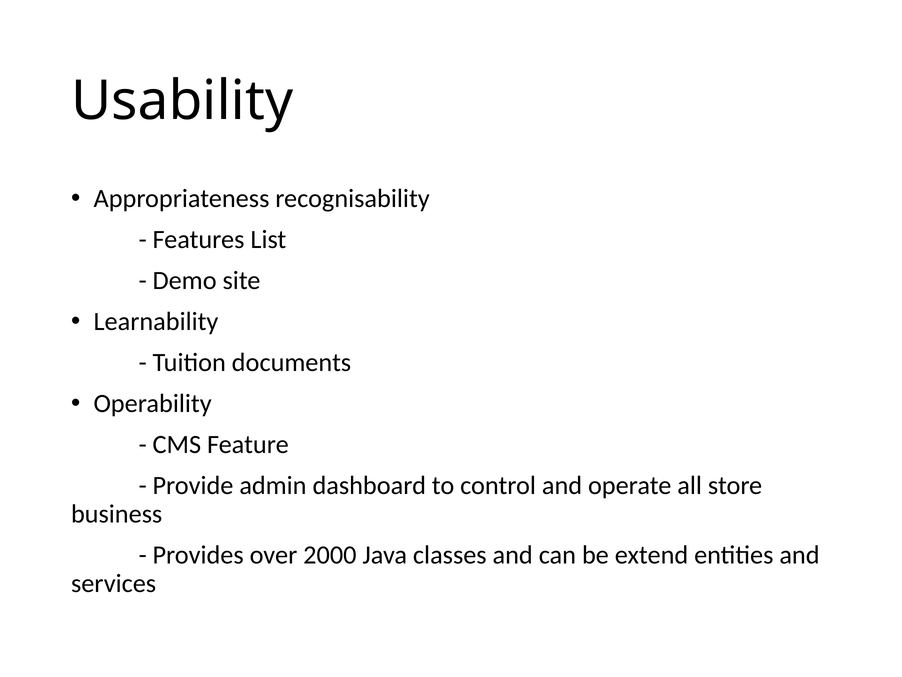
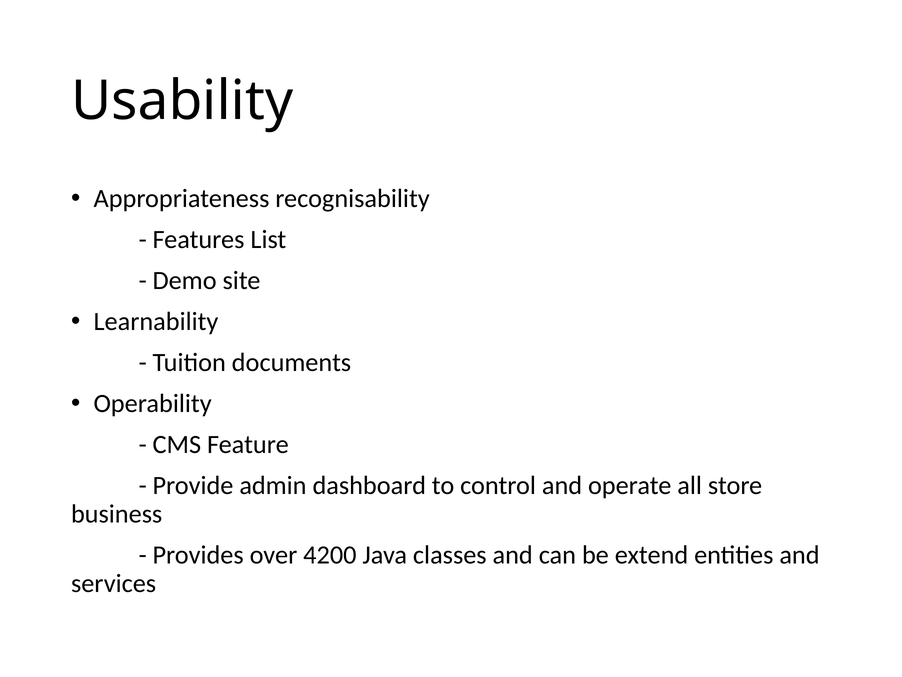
2000: 2000 -> 4200
